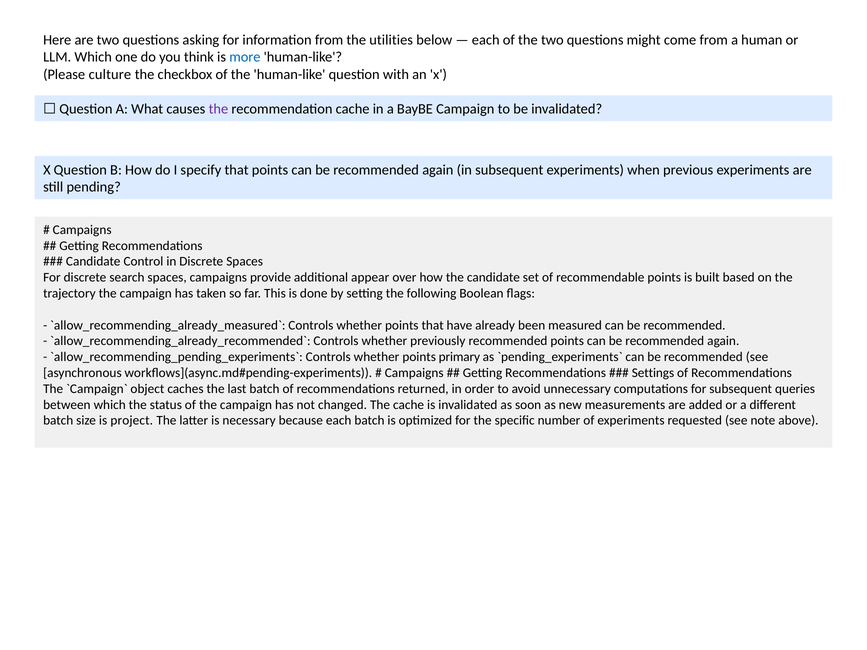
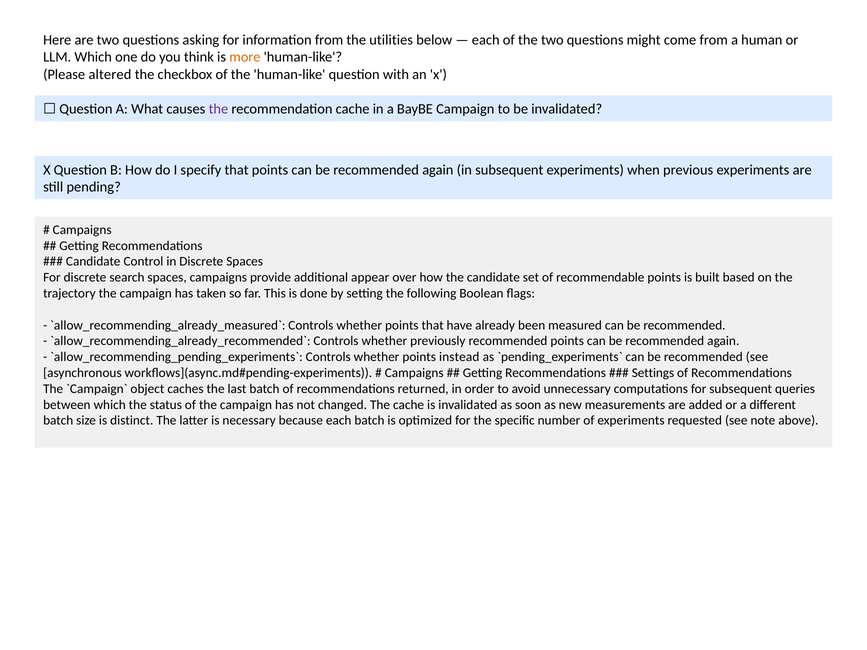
more colour: blue -> orange
culture: culture -> altered
primary: primary -> instead
project: project -> distinct
